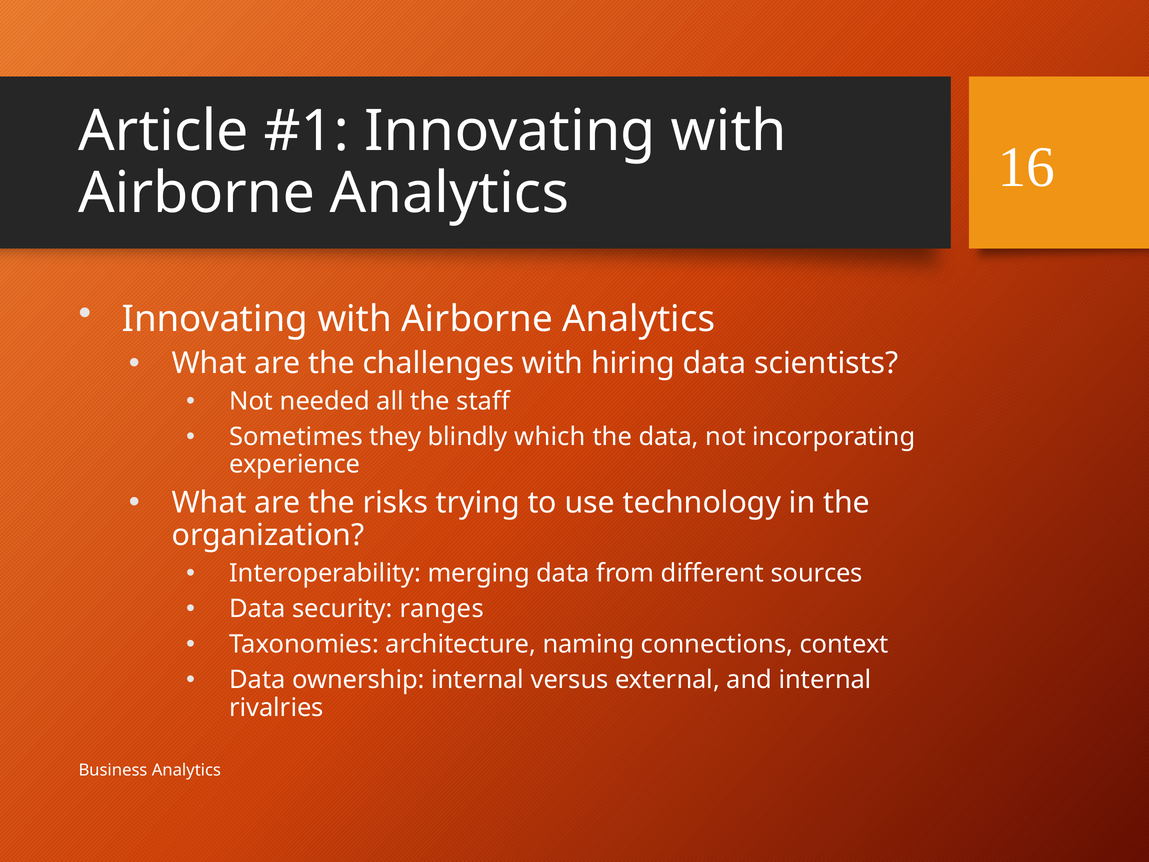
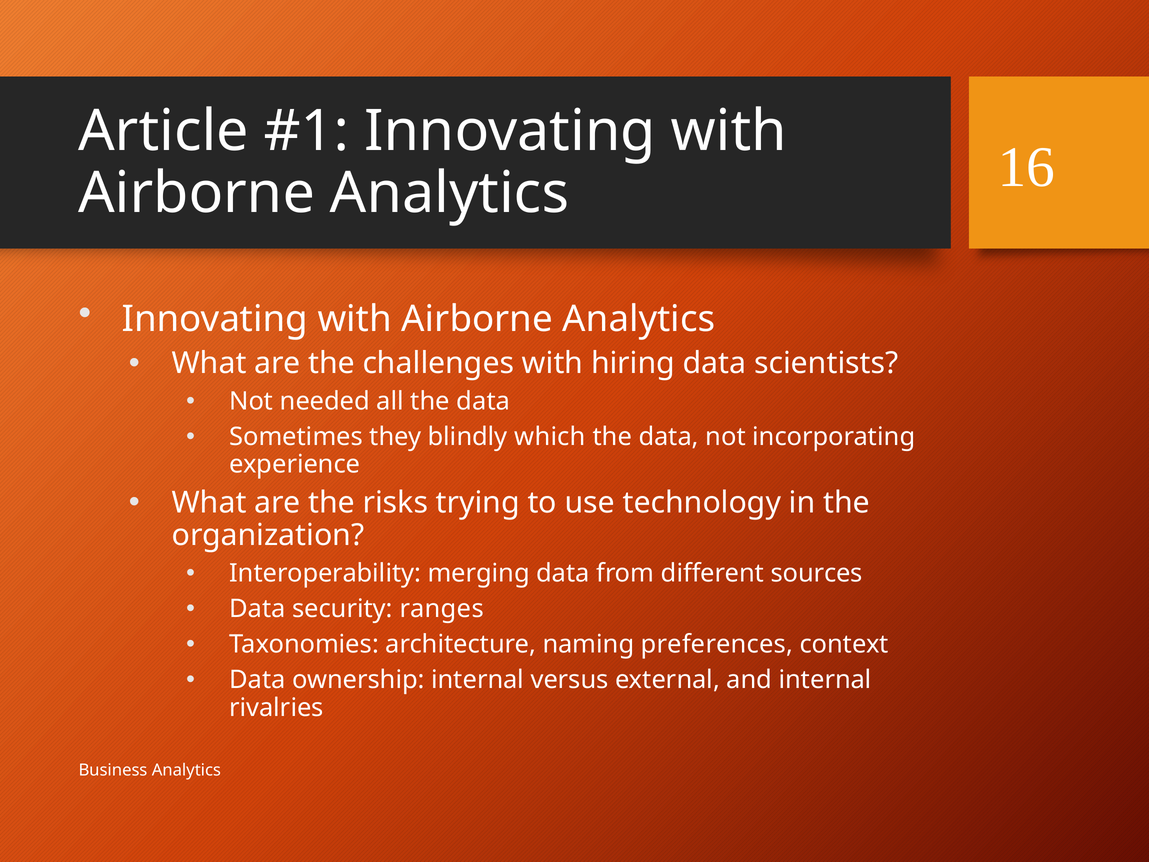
all the staff: staff -> data
connections: connections -> preferences
